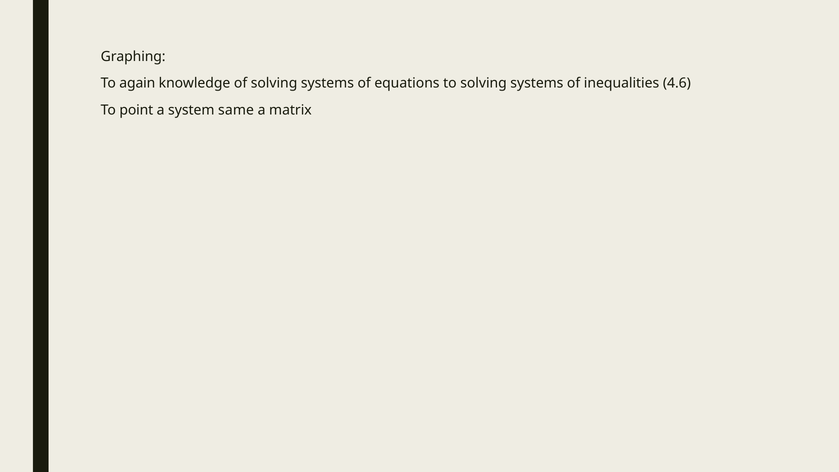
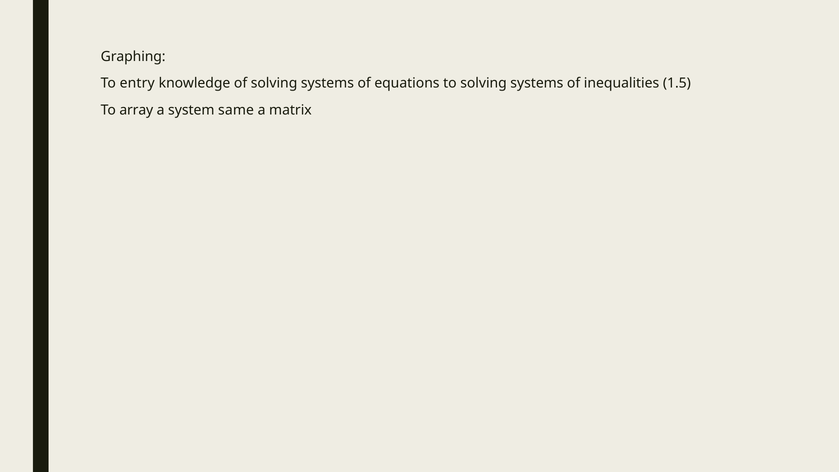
again: again -> entry
4.6: 4.6 -> 1.5
point: point -> array
